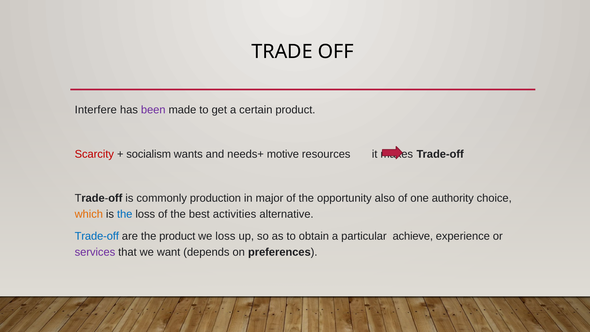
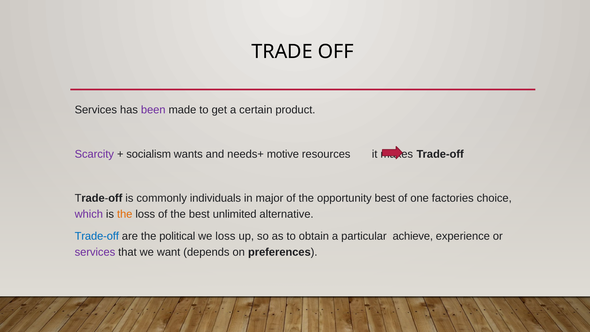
Interfere at (96, 110): Interfere -> Services
Scarcity colour: red -> purple
production: production -> individuals
opportunity also: also -> best
authority: authority -> factories
which colour: orange -> purple
the at (125, 214) colour: blue -> orange
activities: activities -> unlimited
the product: product -> political
